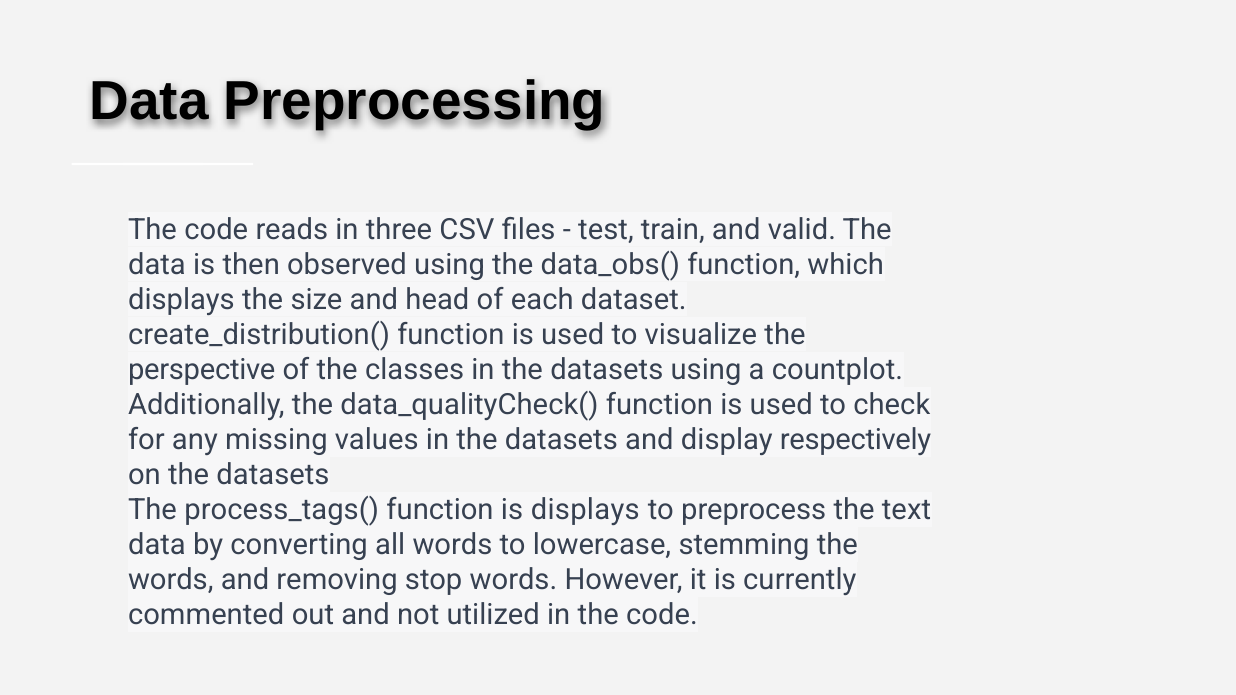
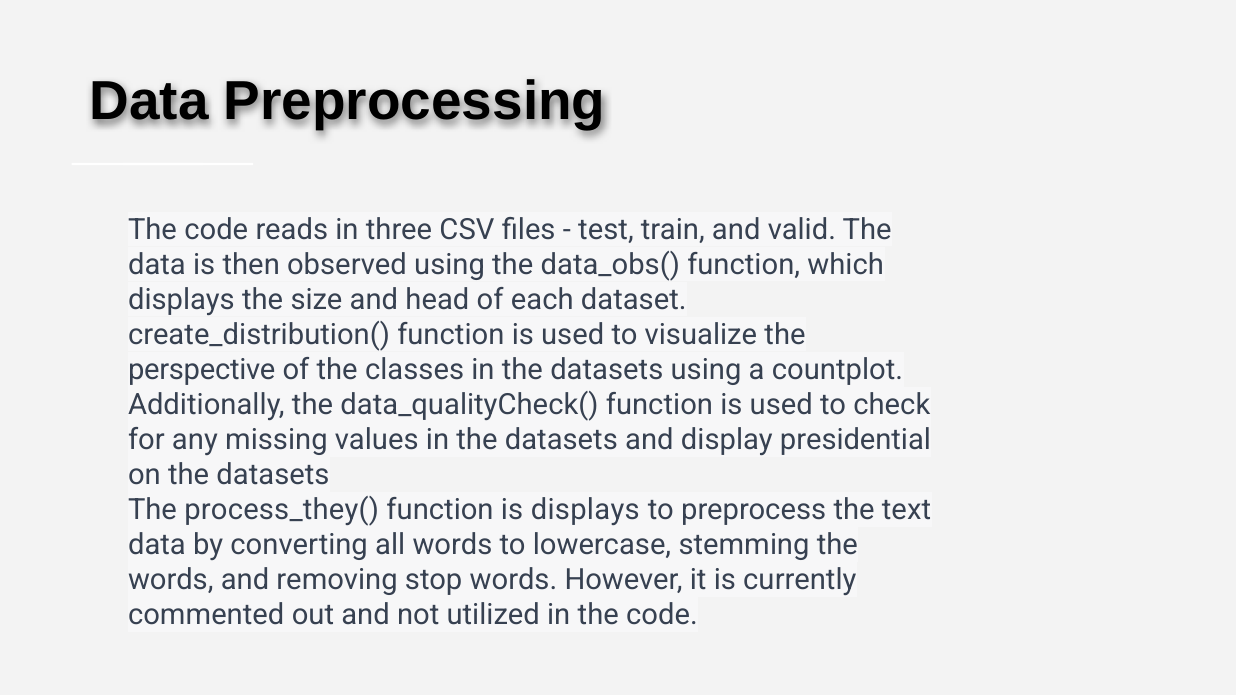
respectively: respectively -> presidential
process_tags(: process_tags( -> process_they(
